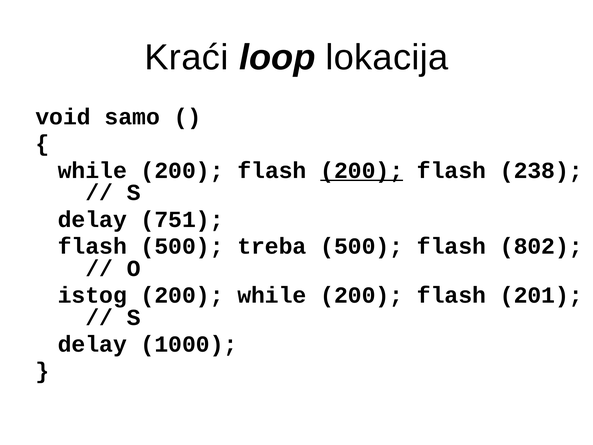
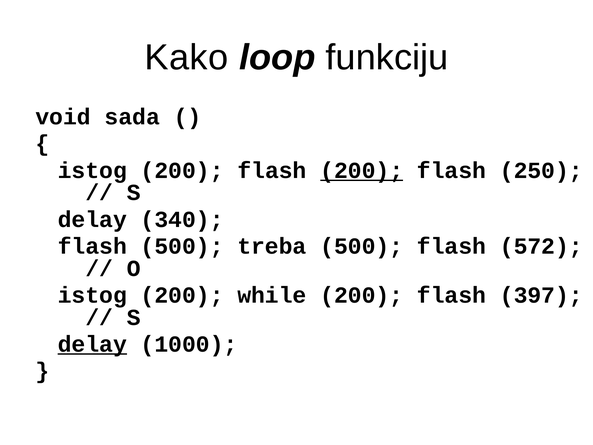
Kraći: Kraći -> Kako
lokacija: lokacija -> funkciju
samo: samo -> sada
while at (92, 170): while -> istog
238: 238 -> 250
751: 751 -> 340
802: 802 -> 572
201: 201 -> 397
delay at (92, 344) underline: none -> present
